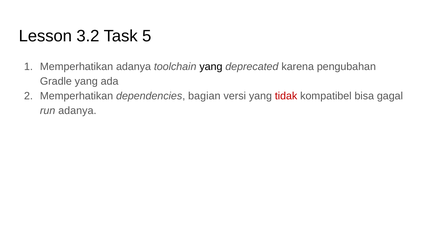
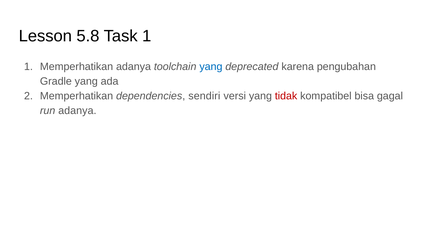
3.2: 3.2 -> 5.8
Task 5: 5 -> 1
yang at (211, 67) colour: black -> blue
bagian: bagian -> sendiri
